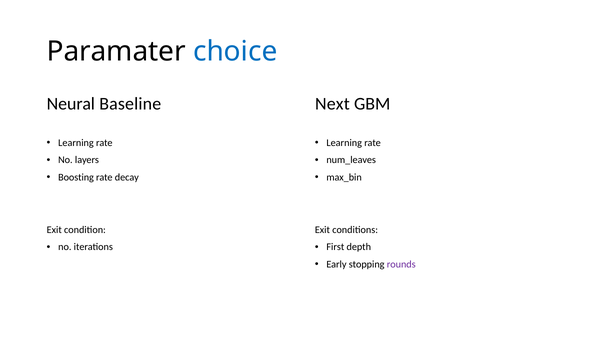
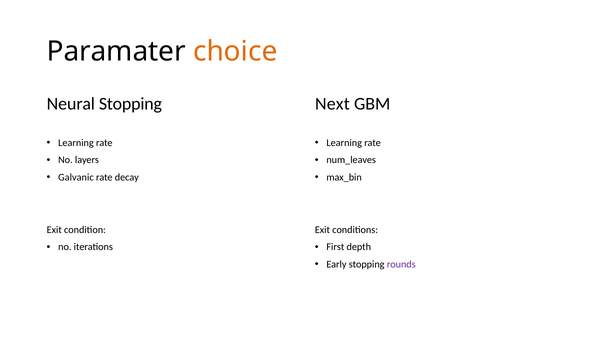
choice colour: blue -> orange
Neural Baseline: Baseline -> Stopping
Boosting: Boosting -> Galvanic
